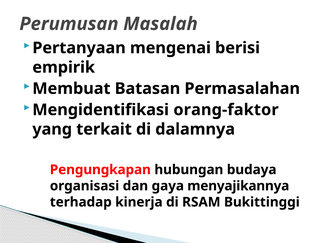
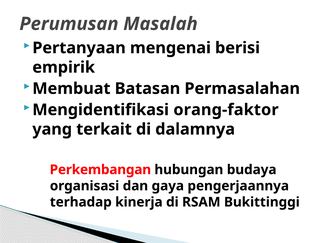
Pengungkapan: Pengungkapan -> Perkembangan
menyajikannya: menyajikannya -> pengerjaannya
